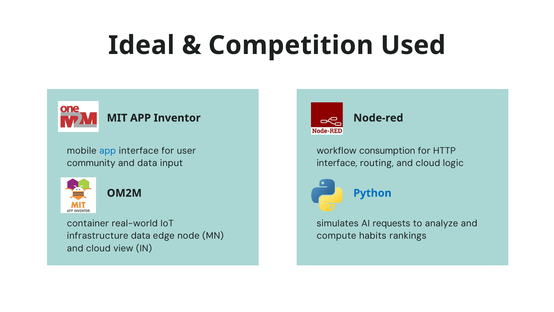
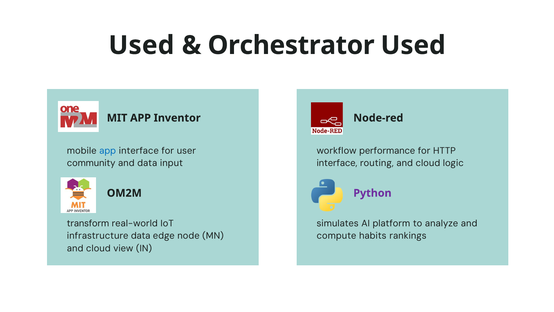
Ideal at (141, 45): Ideal -> Used
Competition: Competition -> Orchestrator
consumption: consumption -> performance
Python colour: blue -> purple
container: container -> transform
requests: requests -> platform
